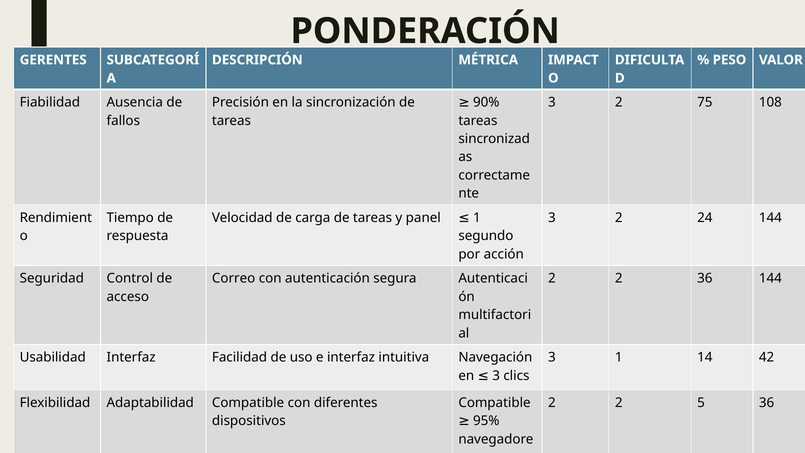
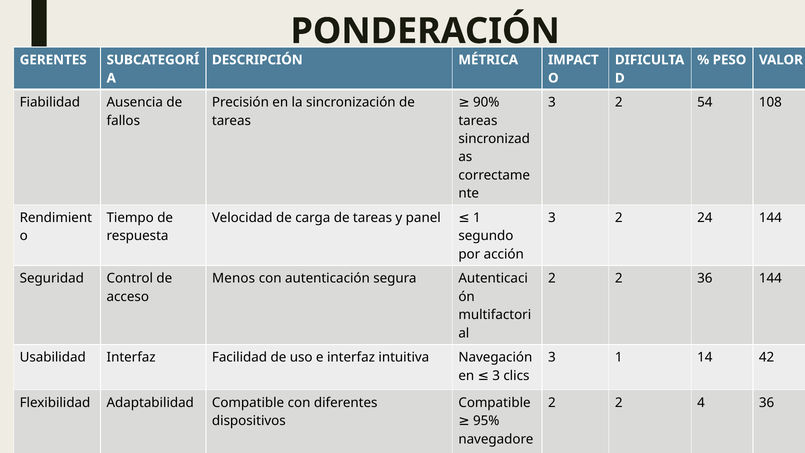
75: 75 -> 54
Correo: Correo -> Menos
5: 5 -> 4
